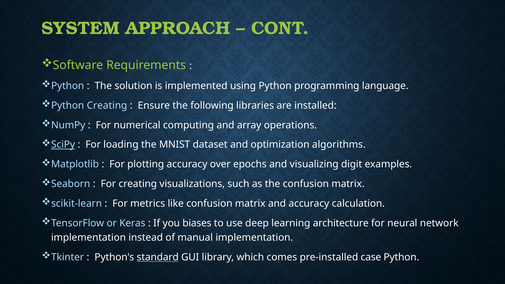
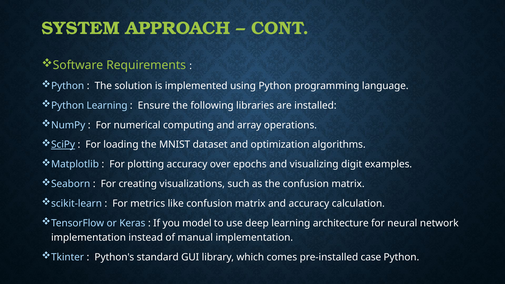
Python Creating: Creating -> Learning
biases: biases -> model
standard underline: present -> none
